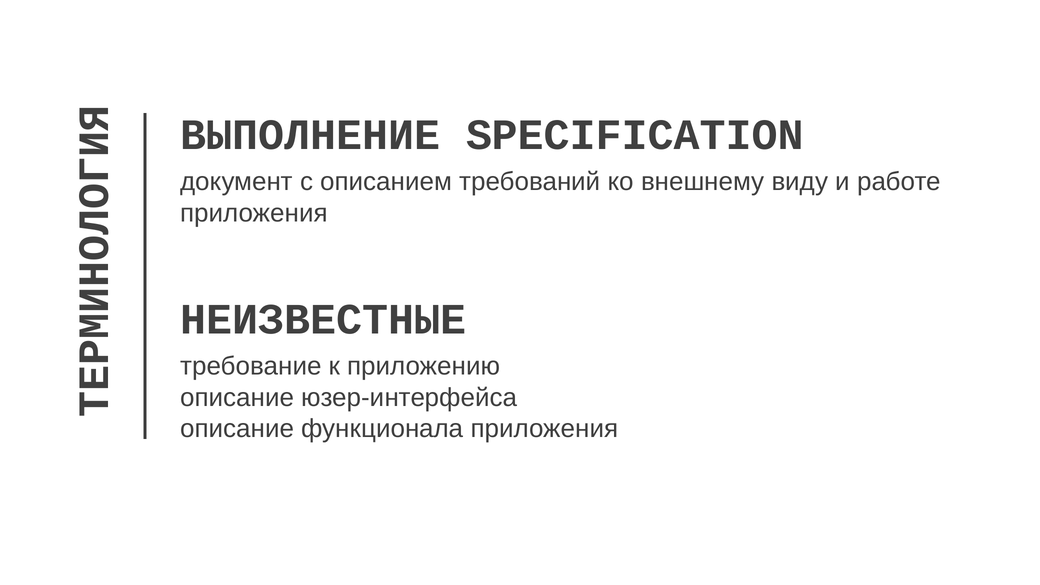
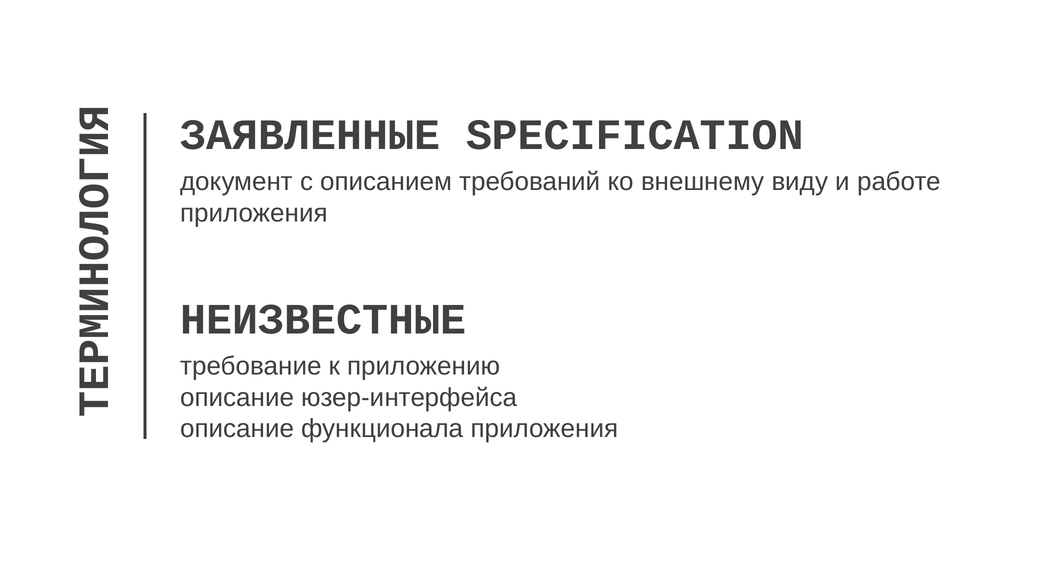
ВЫПОЛНЕНИЕ: ВЫПОЛНЕНИЕ -> ЗАЯВЛЕННЫЕ
